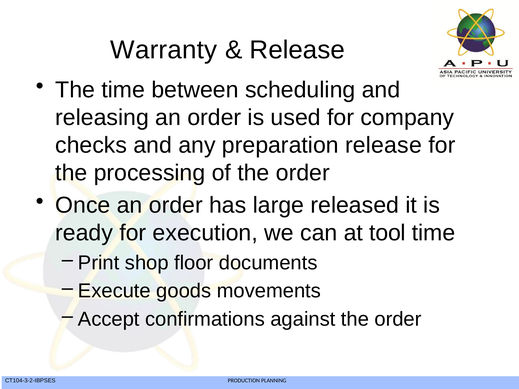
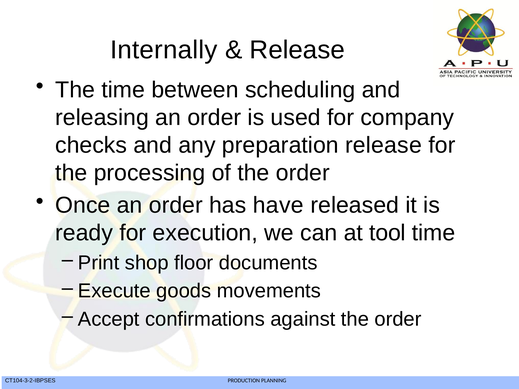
Warranty: Warranty -> Internally
large: large -> have
